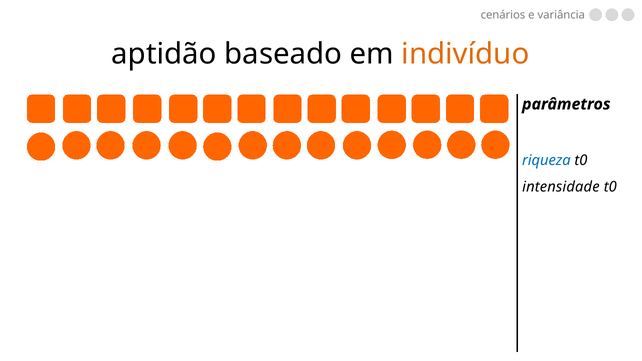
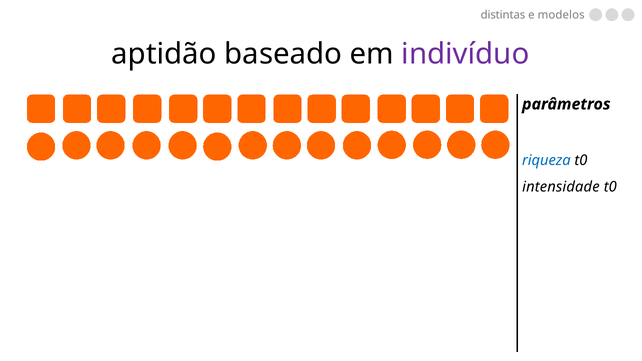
cenários: cenários -> distintas
variância: variância -> modelos
indivíduo colour: orange -> purple
